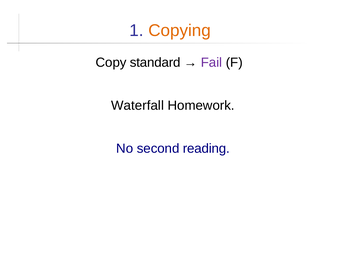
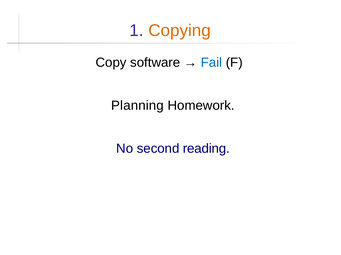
standard: standard -> software
Fail colour: purple -> blue
Waterfall: Waterfall -> Planning
